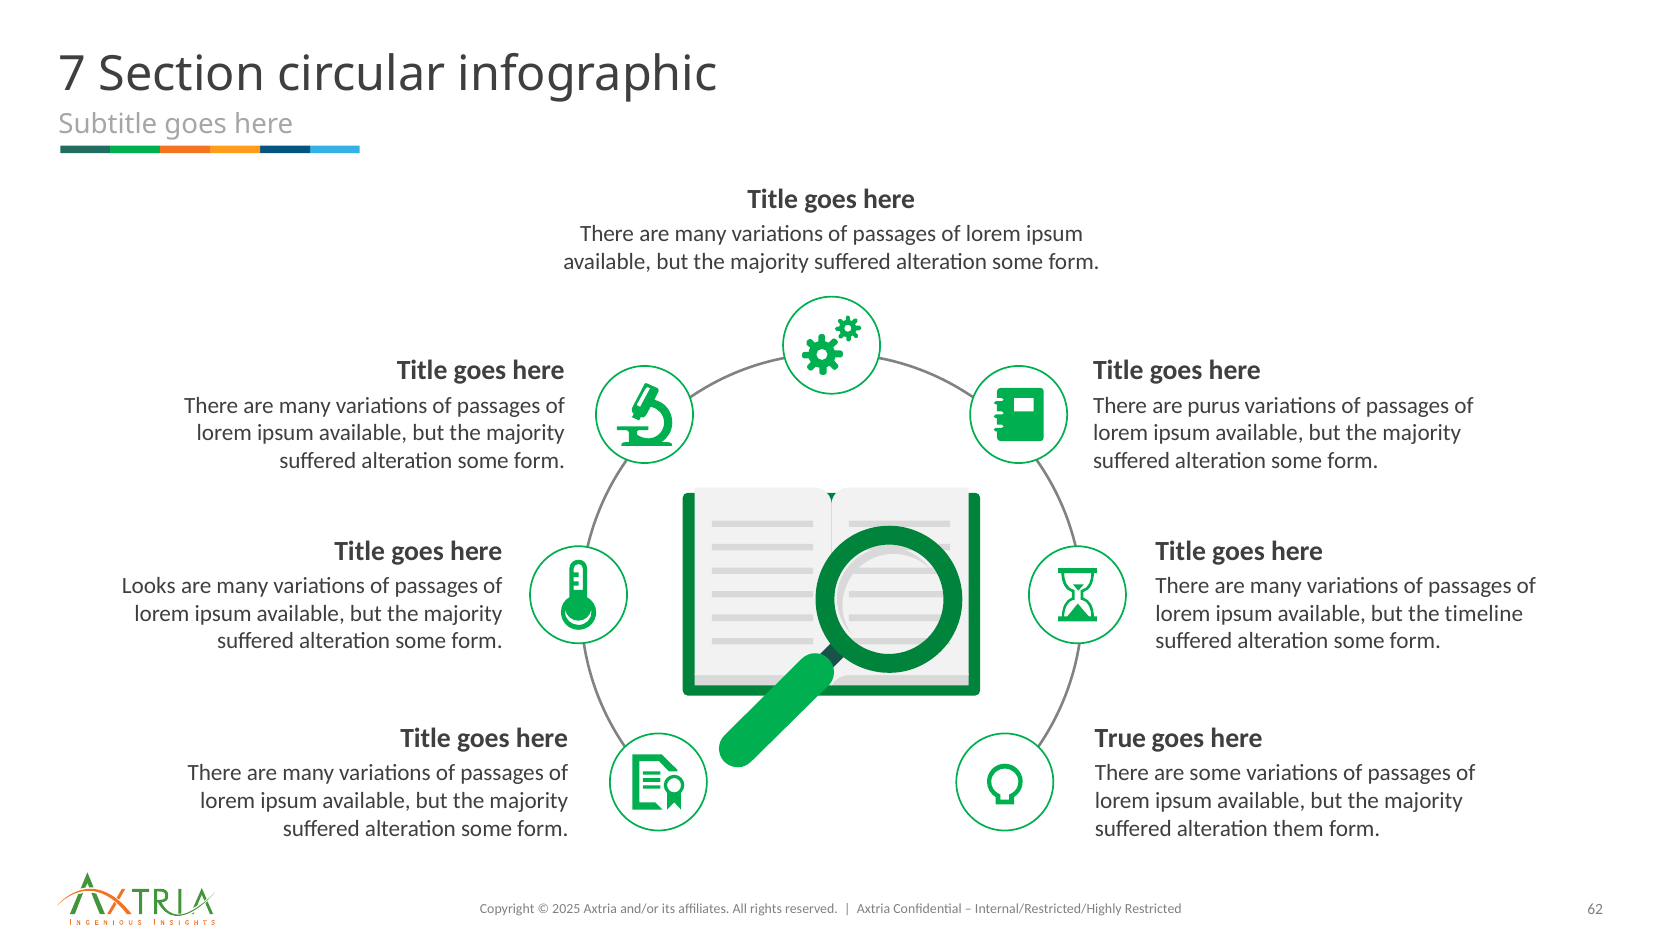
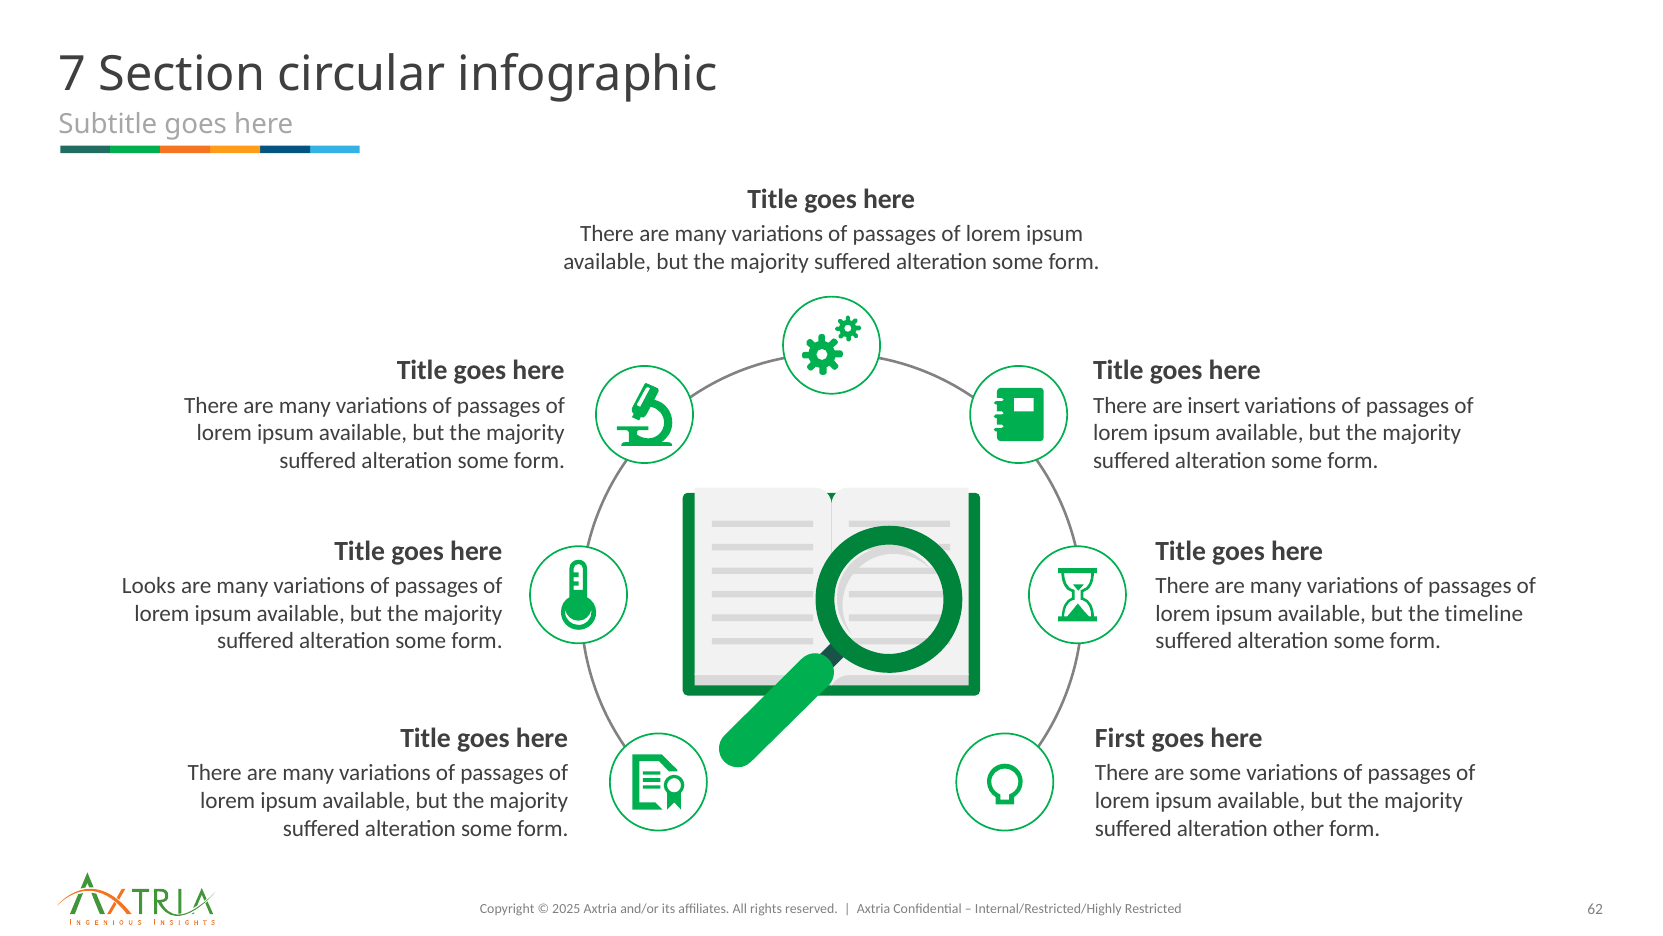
purus: purus -> insert
True: True -> First
them: them -> other
